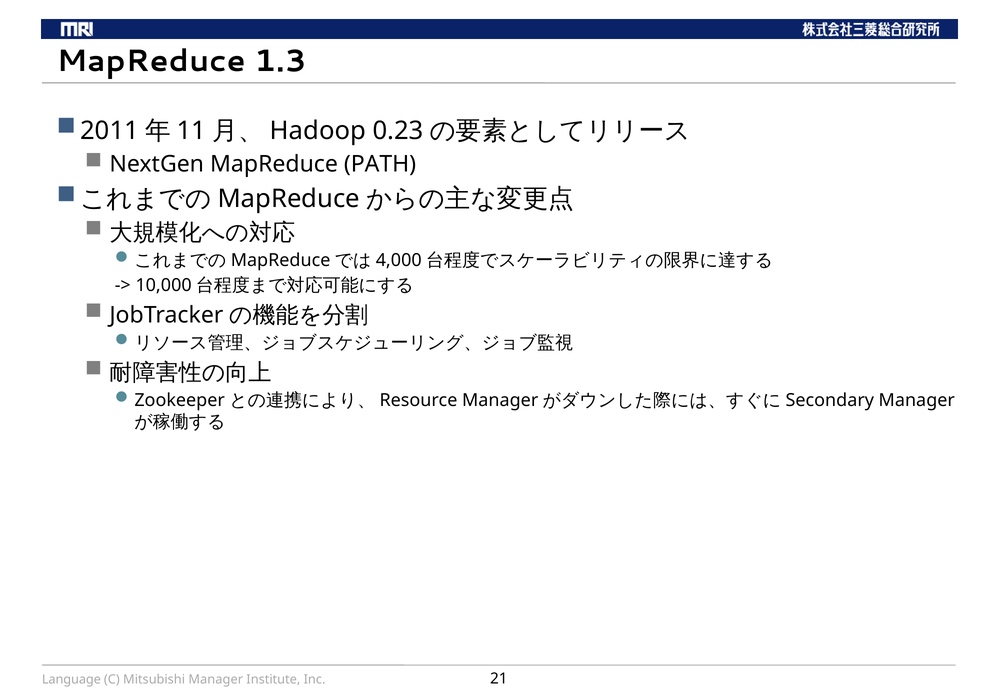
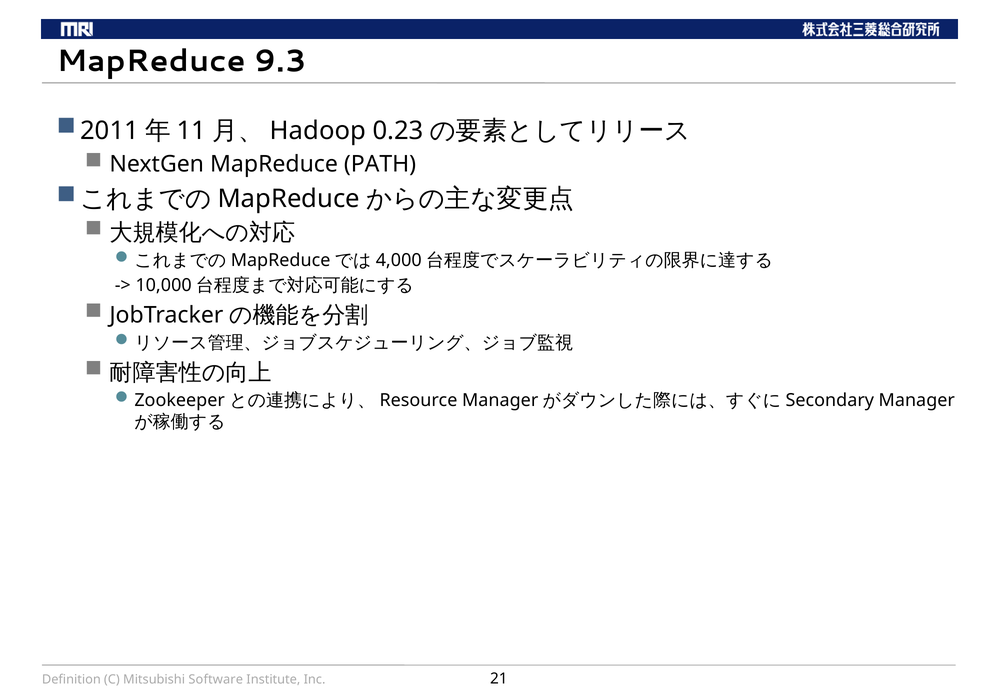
1.3: 1.3 -> 9.3
Language: Language -> Definition
Mitsubishi Manager: Manager -> Software
